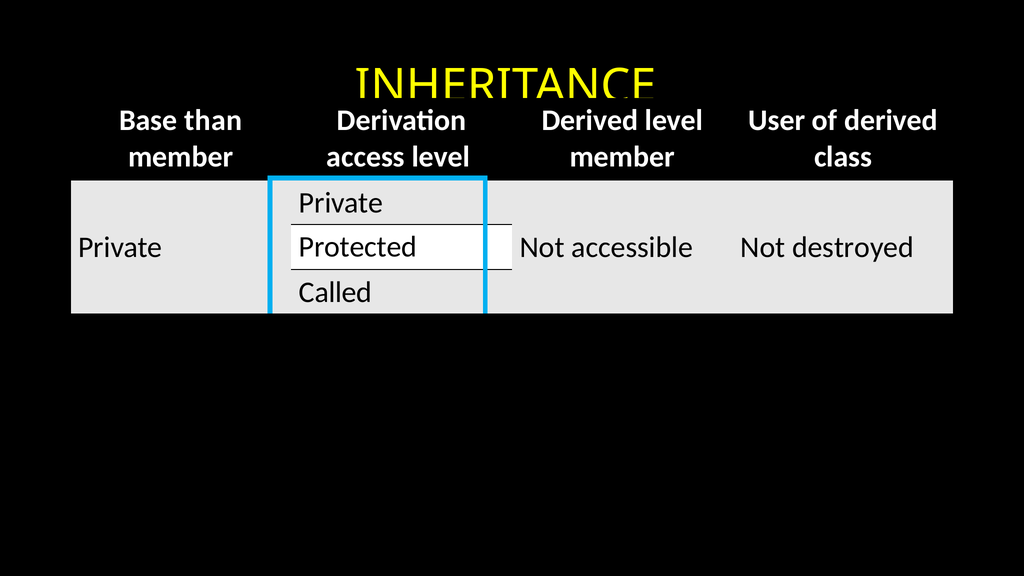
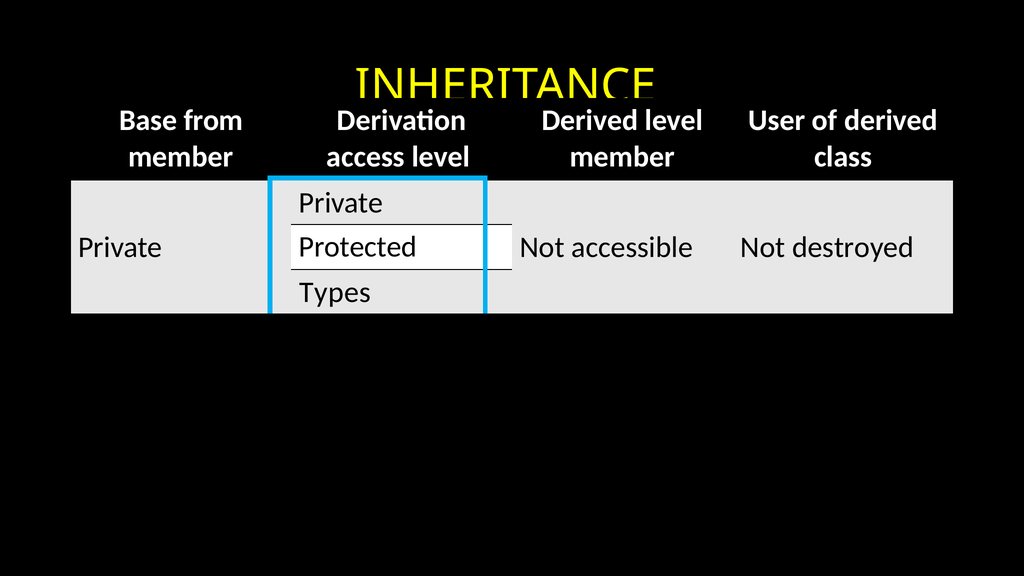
than: than -> from
Called: Called -> Types
